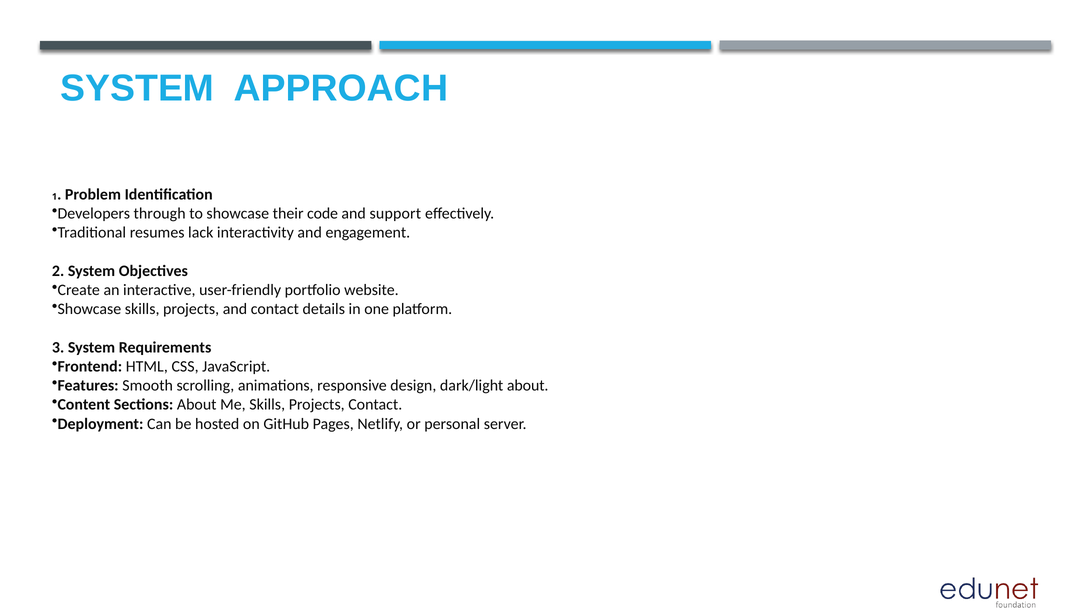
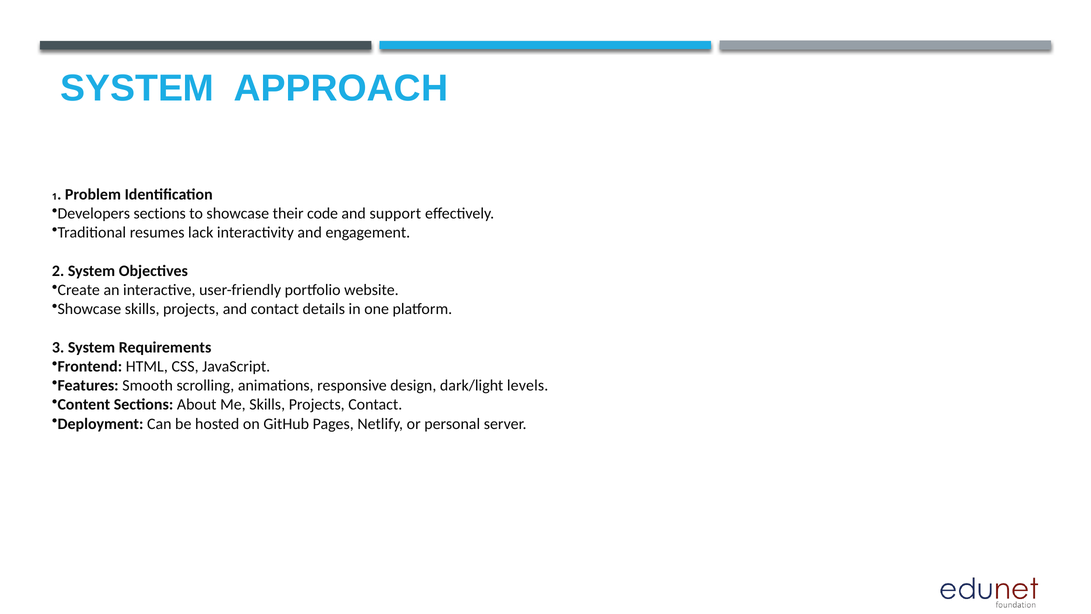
Developers through: through -> sections
dark/light about: about -> levels
